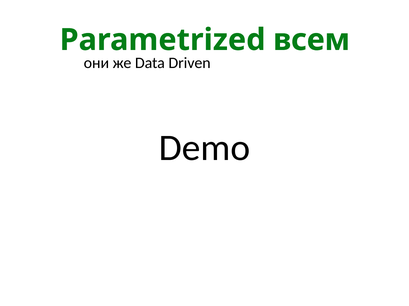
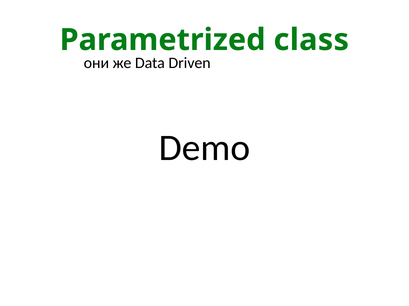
всем: всем -> class
